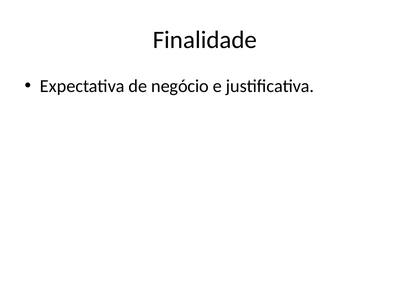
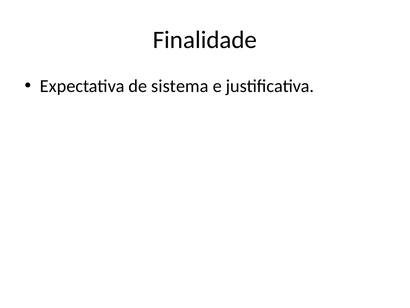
negócio: negócio -> sistema
